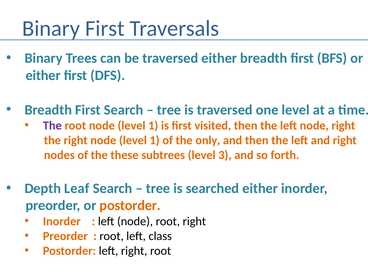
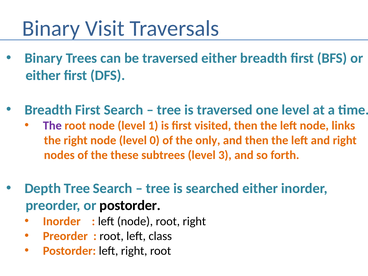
Binary First: First -> Visit
node right: right -> links
right node level 1: 1 -> 0
Depth Leaf: Leaf -> Tree
postorder at (130, 205) colour: orange -> black
